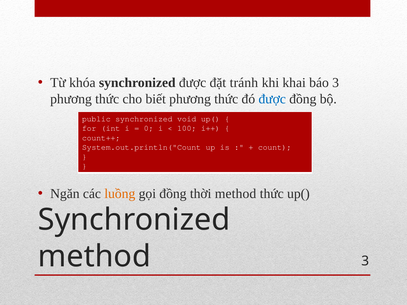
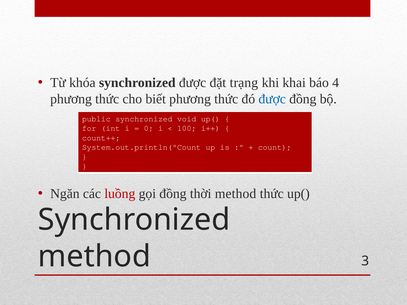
tránh: tránh -> trạng
báo 3: 3 -> 4
luồng colour: orange -> red
